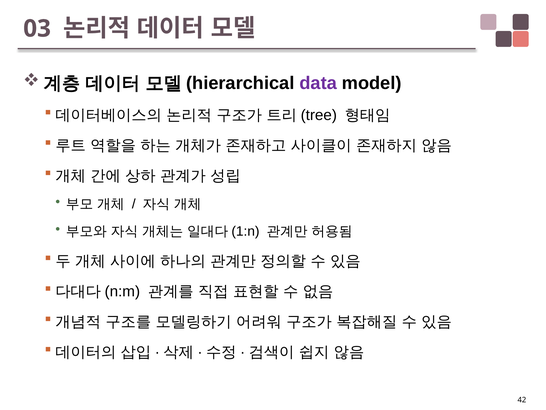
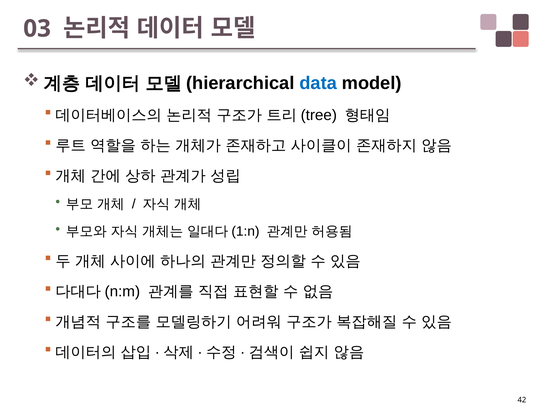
data colour: purple -> blue
